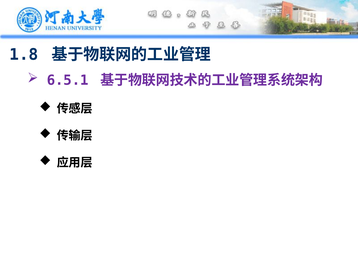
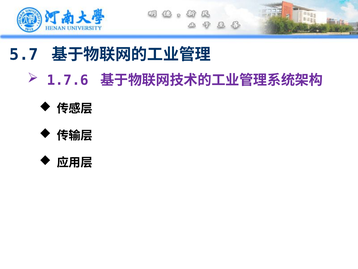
1.8: 1.8 -> 5.7
6.5.1: 6.5.1 -> 1.7.6
